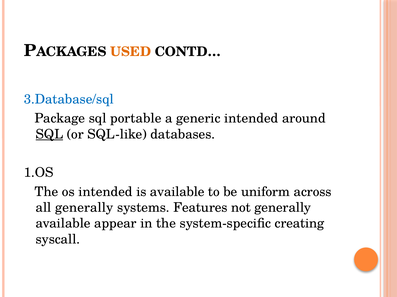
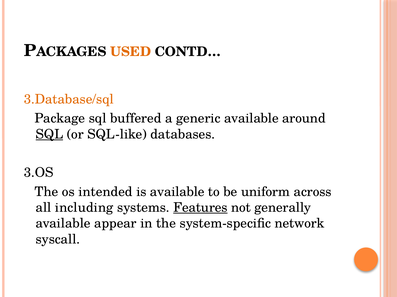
3.Database/sql colour: blue -> orange
portable: portable -> buffered
generic intended: intended -> available
1.OS: 1.OS -> 3.OS
all generally: generally -> including
Features underline: none -> present
creating: creating -> network
